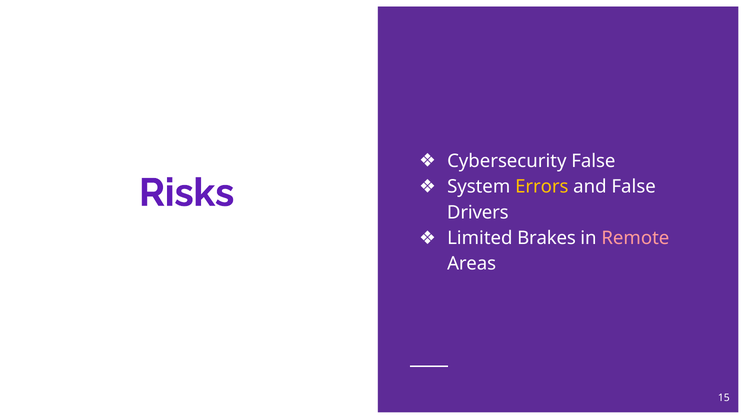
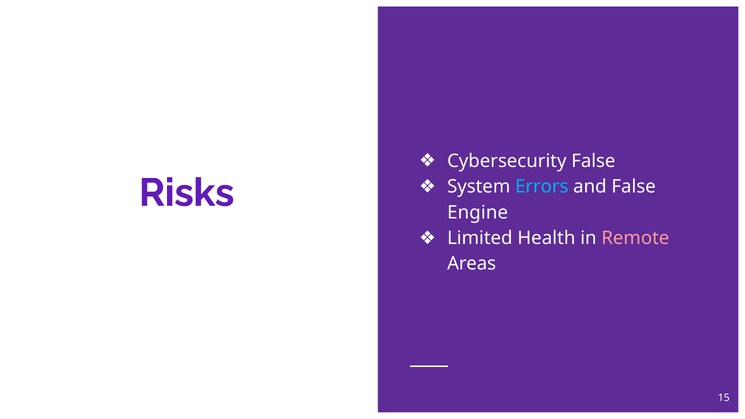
Errors colour: yellow -> light blue
Drivers: Drivers -> Engine
Brakes: Brakes -> Health
